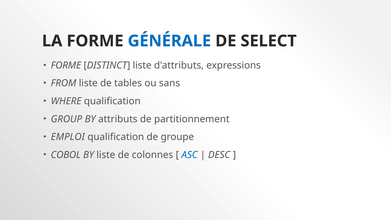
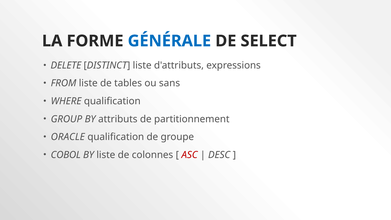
FORME at (66, 65): FORME -> DELETE
EMPLOI: EMPLOI -> ORACLE
ASC colour: blue -> red
